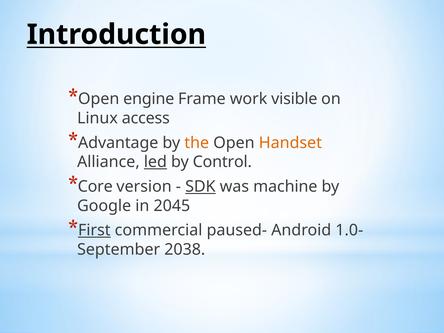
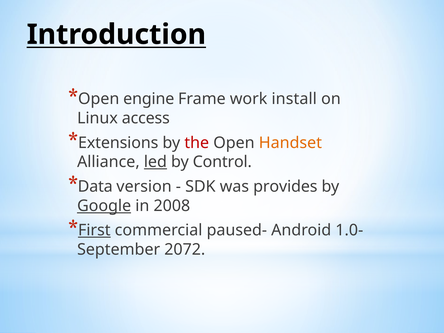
visible: visible -> install
Advantage: Advantage -> Extensions
the colour: orange -> red
Core: Core -> Data
SDK underline: present -> none
machine: machine -> provides
Google underline: none -> present
2045: 2045 -> 2008
2038: 2038 -> 2072
